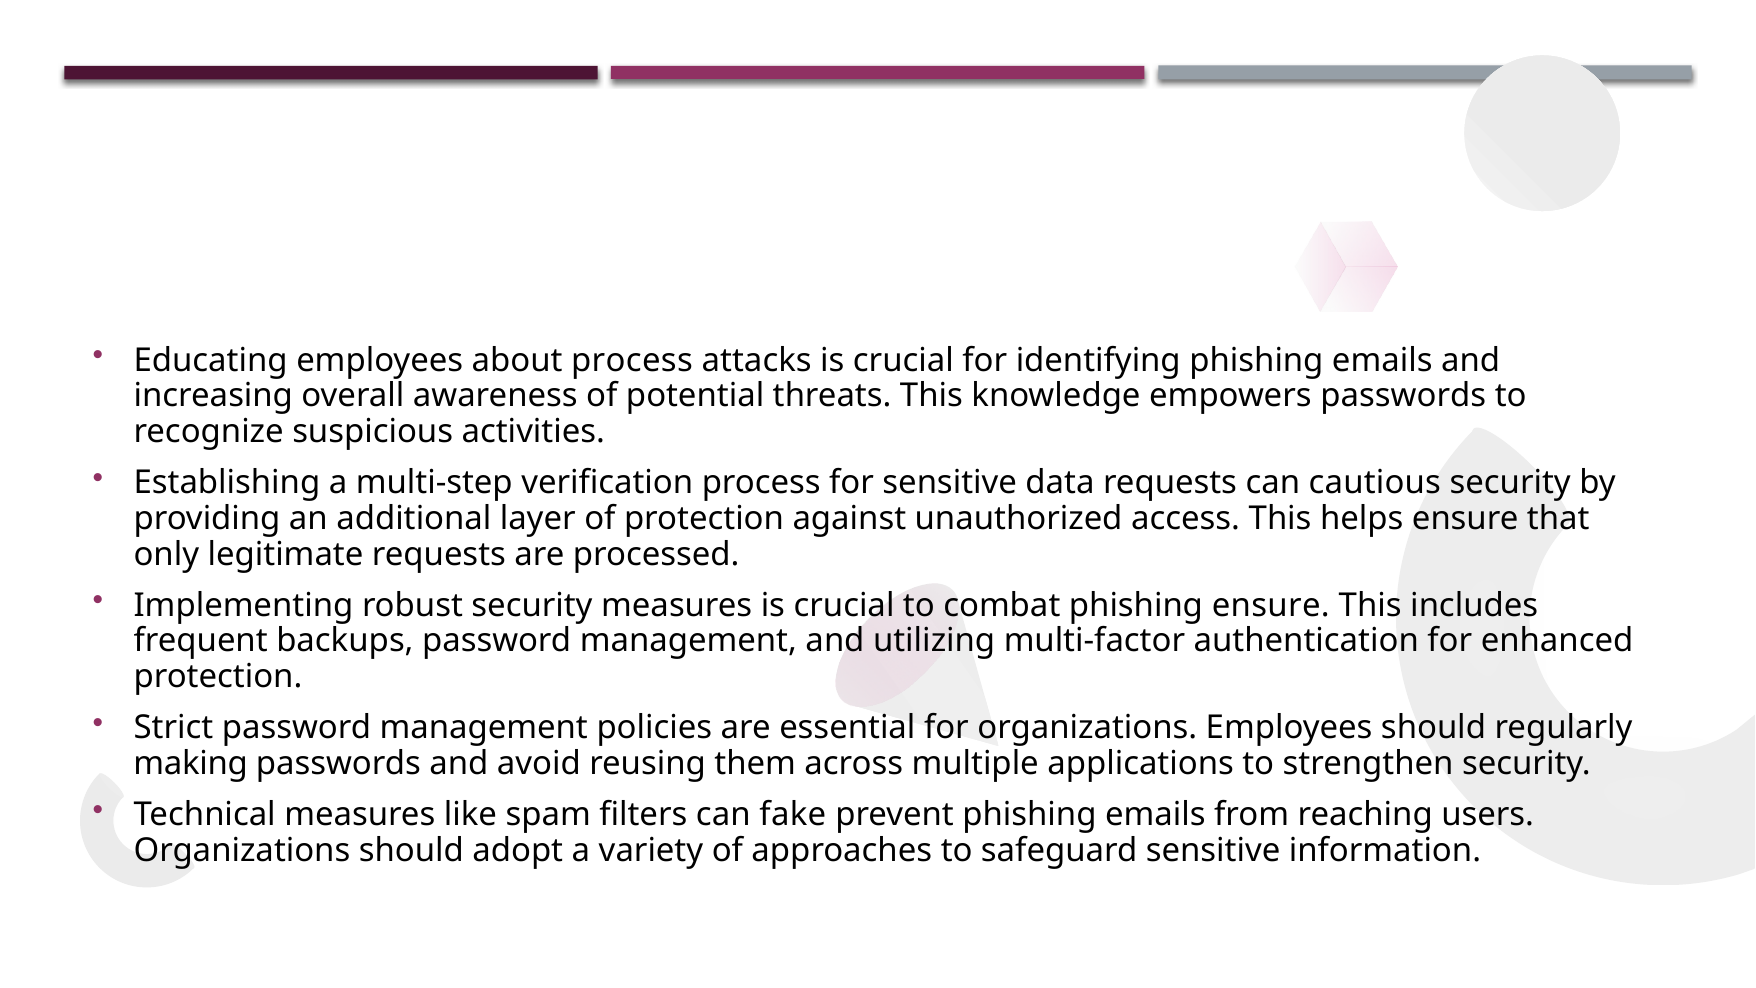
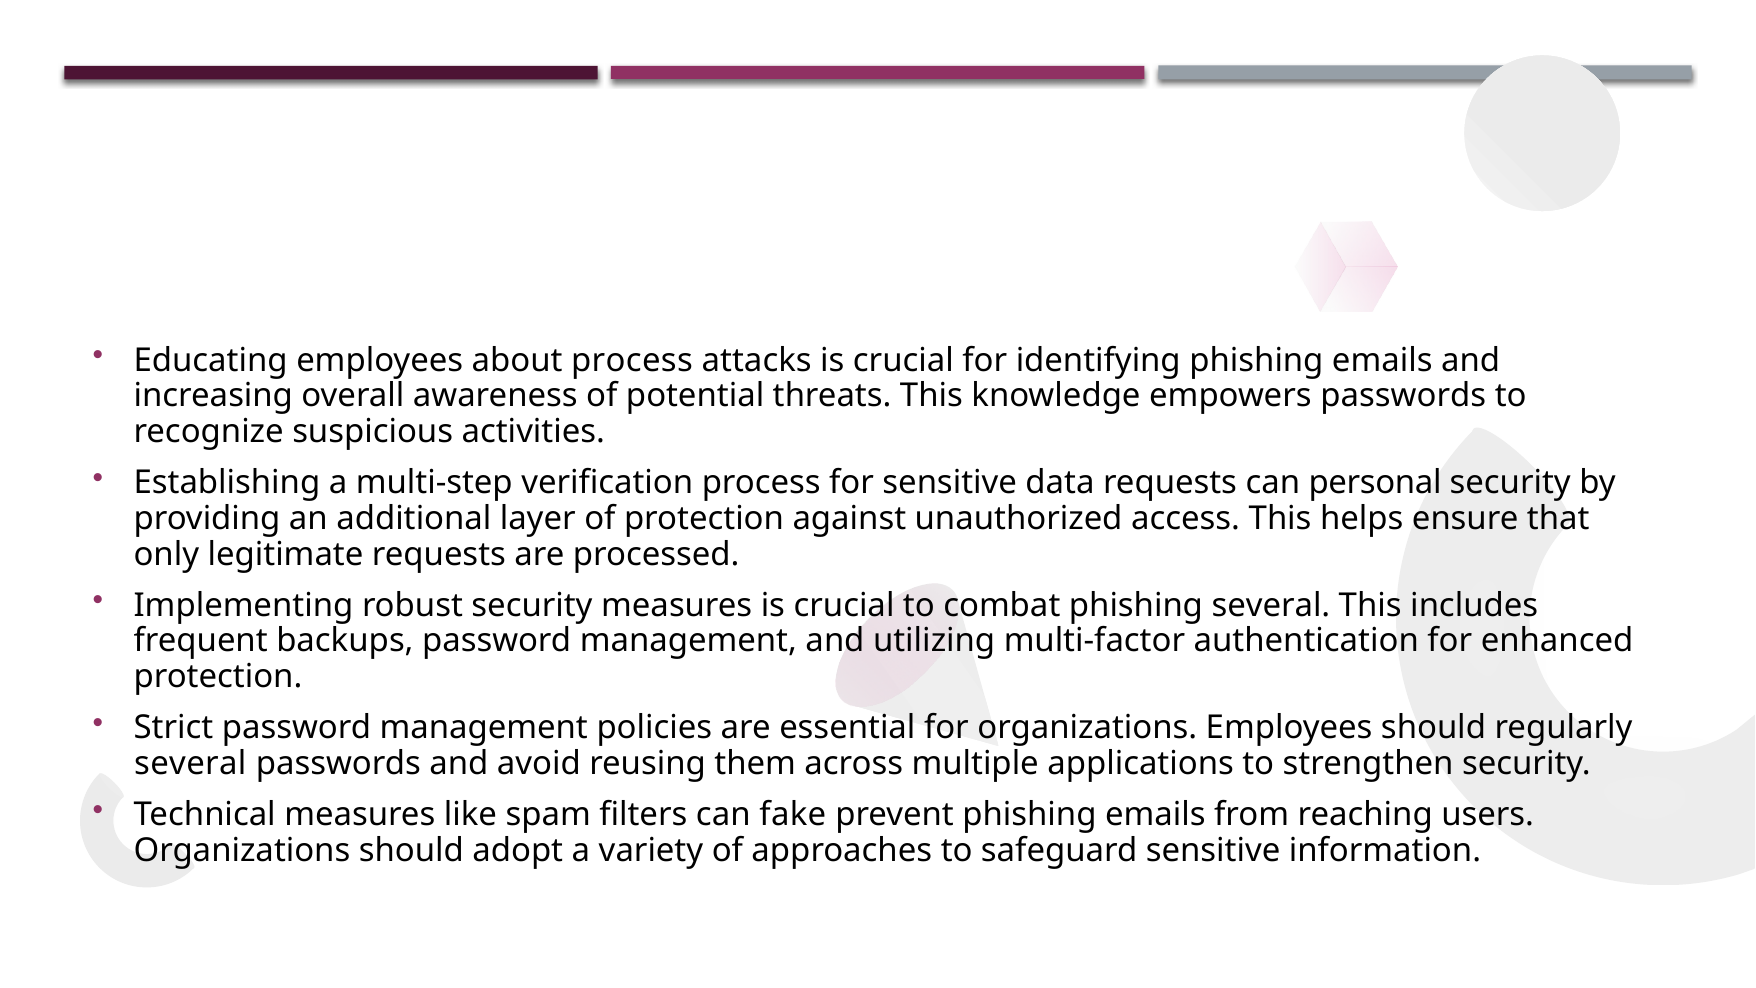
cautious: cautious -> personal
phishing ensure: ensure -> several
making at (191, 763): making -> several
